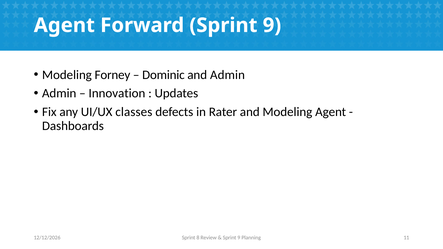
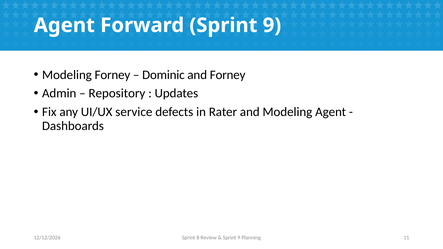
and Admin: Admin -> Forney
Innovation: Innovation -> Repository
classes: classes -> service
